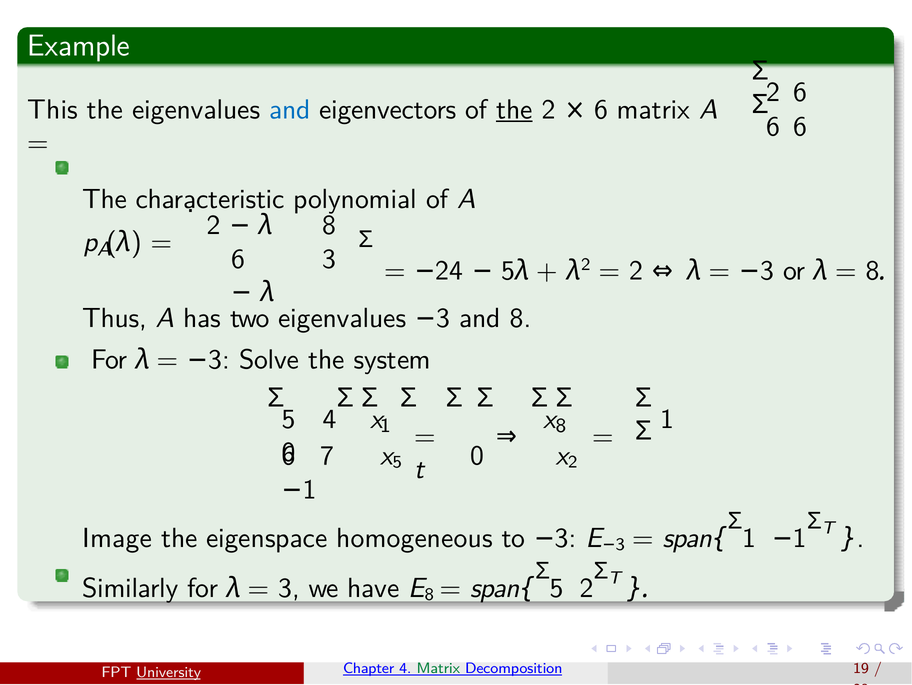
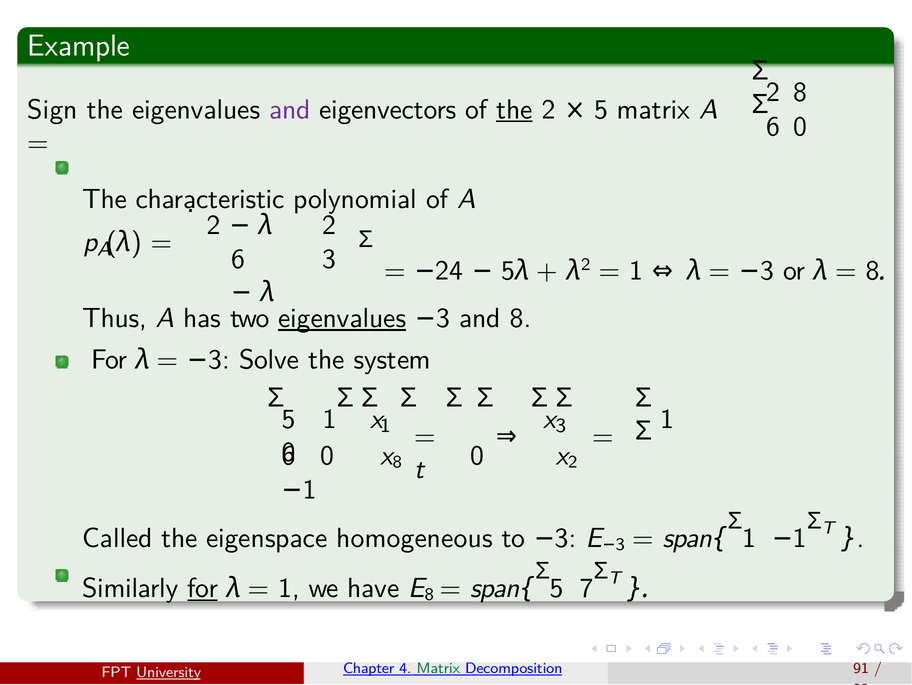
2 6: 6 -> 8
This: This -> Sign
and at (290, 109) colour: blue -> purple
6 at (601, 109): 6 -> 5
6 at (800, 126): 6 -> 0
λ 8: 8 -> 2
2 at (636, 270): 2 -> 1
eigenvalues at (342, 318) underline: none -> present
5 4: 4 -> 1
x 8: 8 -> 3
7 at (327, 455): 7 -> 0
x 5: 5 -> 8
Image: Image -> Called
for at (203, 588) underline: none -> present
3 at (289, 588): 3 -> 1
5 2: 2 -> 7
19: 19 -> 91
